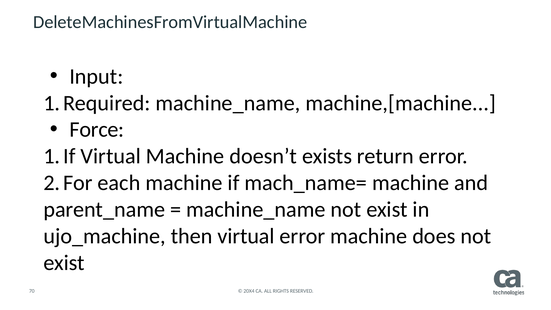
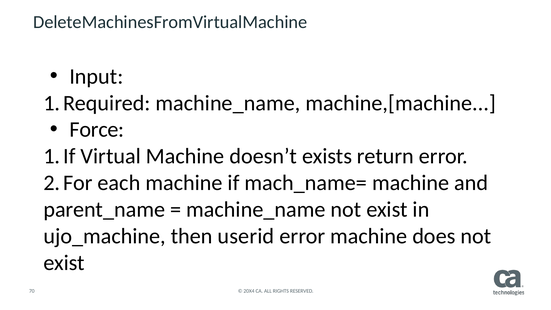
then virtual: virtual -> userid
